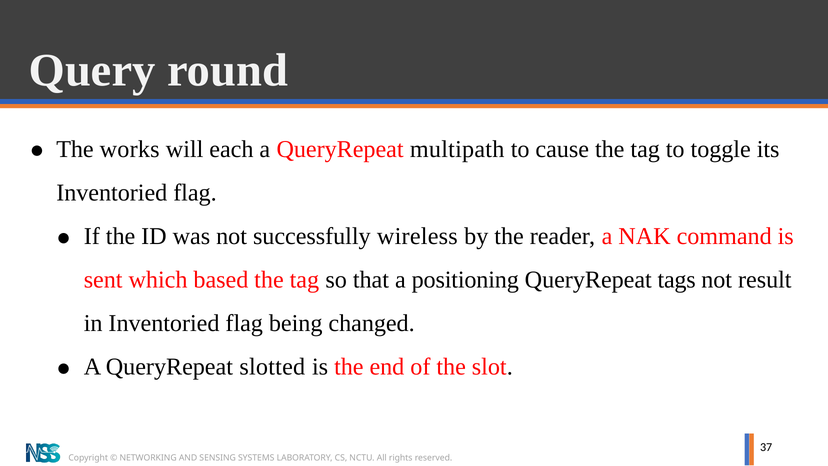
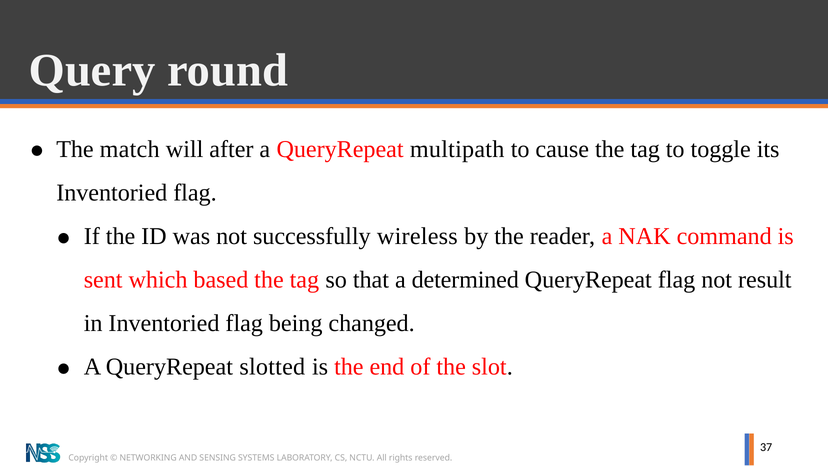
works: works -> match
each: each -> after
positioning: positioning -> determined
QueryRepeat tags: tags -> flag
